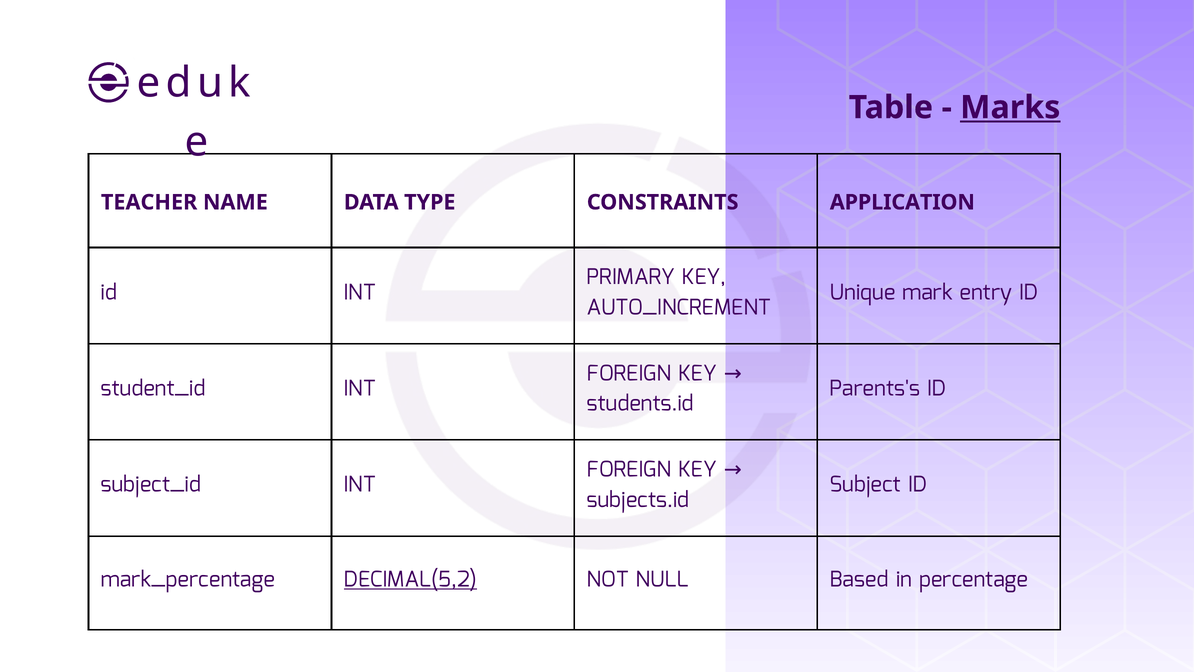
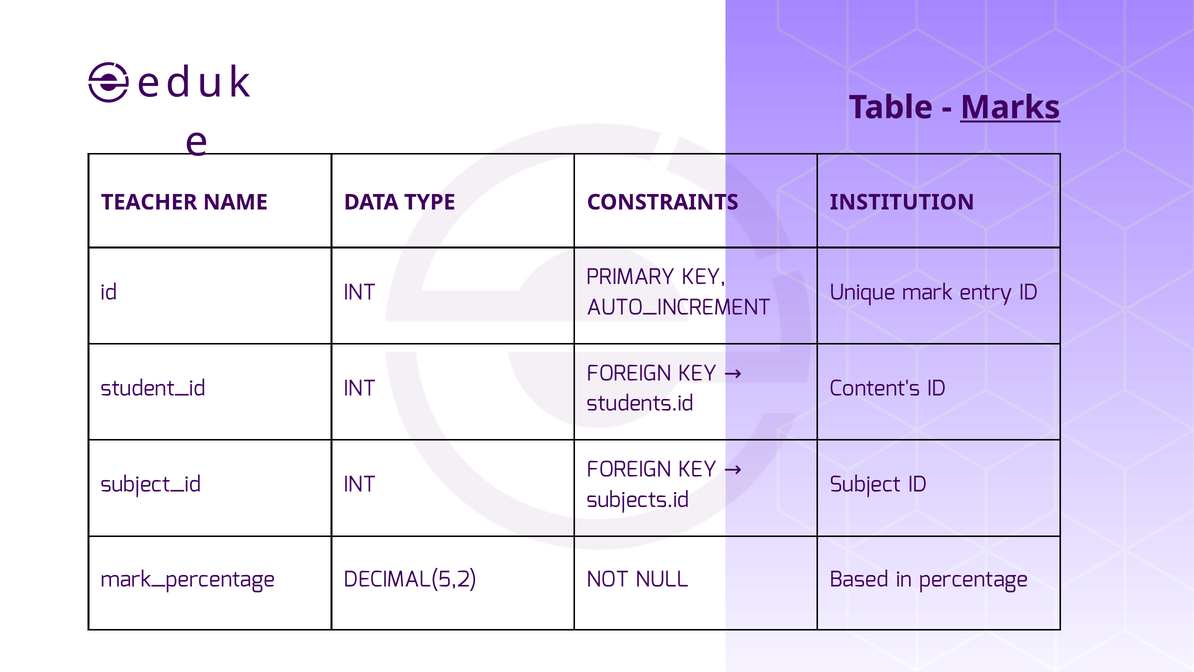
APPLICATION: APPLICATION -> INSTITUTION
Parents's: Parents's -> Content's
DECIMAL(5,2 underline: present -> none
